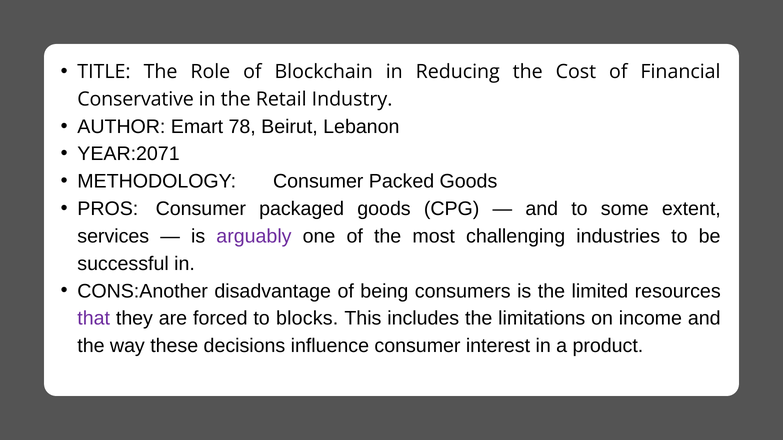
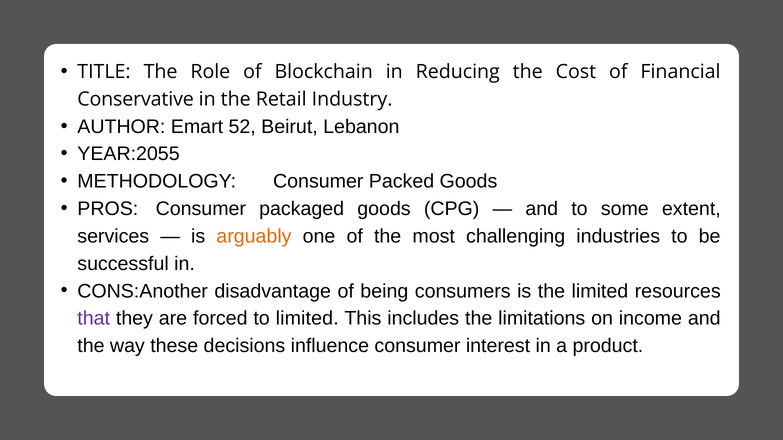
78: 78 -> 52
YEAR:2071: YEAR:2071 -> YEAR:2055
arguably colour: purple -> orange
to blocks: blocks -> limited
